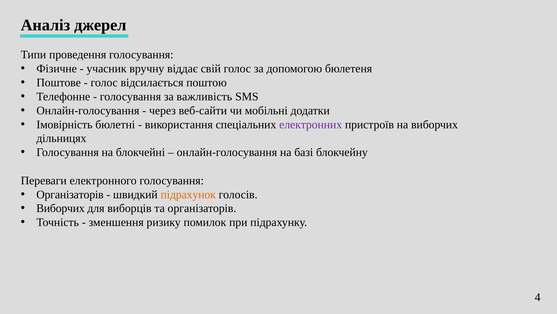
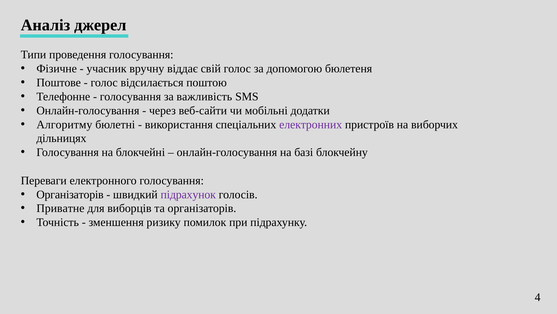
Імовірність: Імовірність -> Алгоритму
підрахунок colour: orange -> purple
Виборчих at (61, 208): Виборчих -> Приватне
